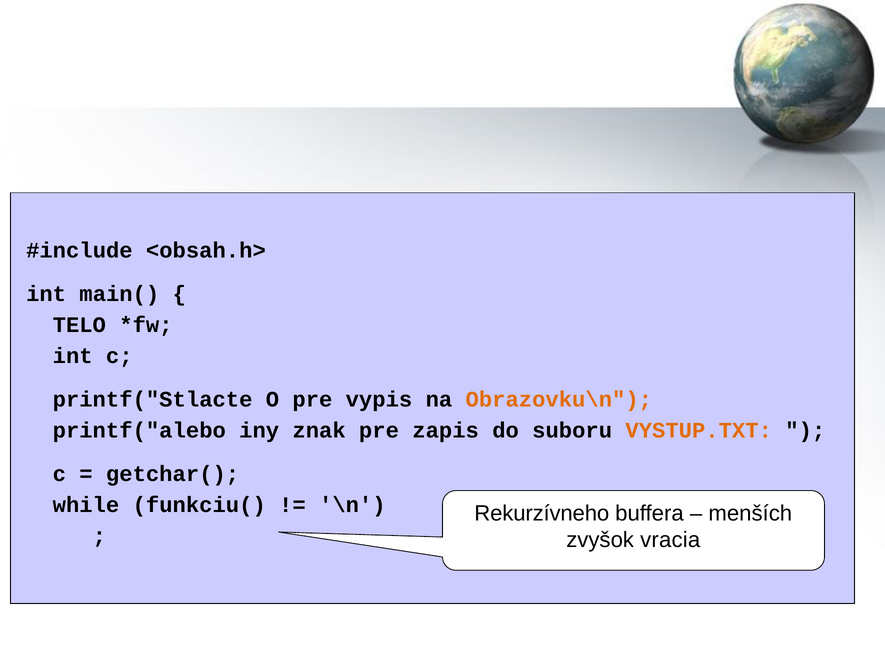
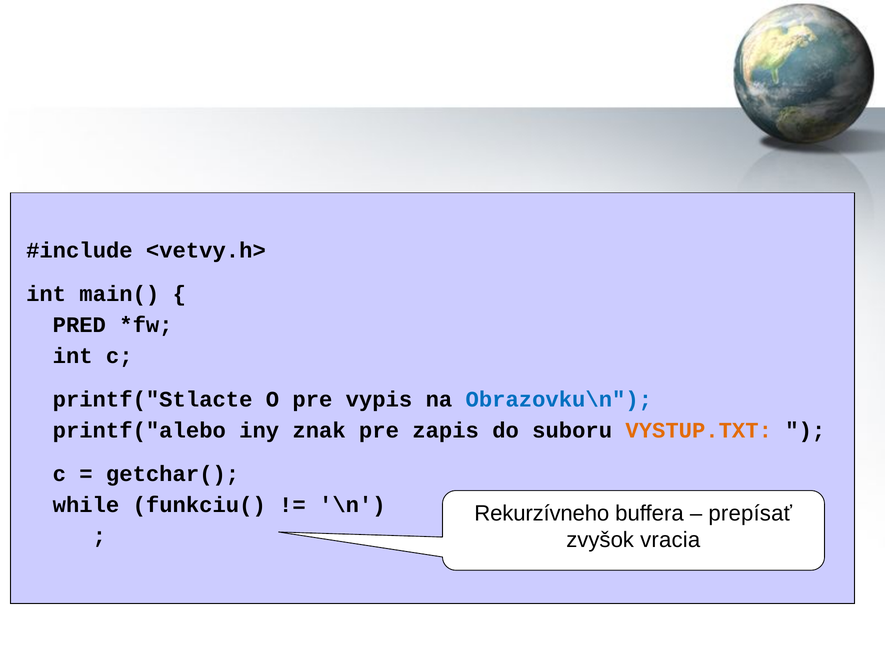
<obsah.h>: <obsah.h> -> <vetvy.h>
TELO: TELO -> PRED
Obrazovku\n colour: orange -> blue
menších: menších -> prepísať
